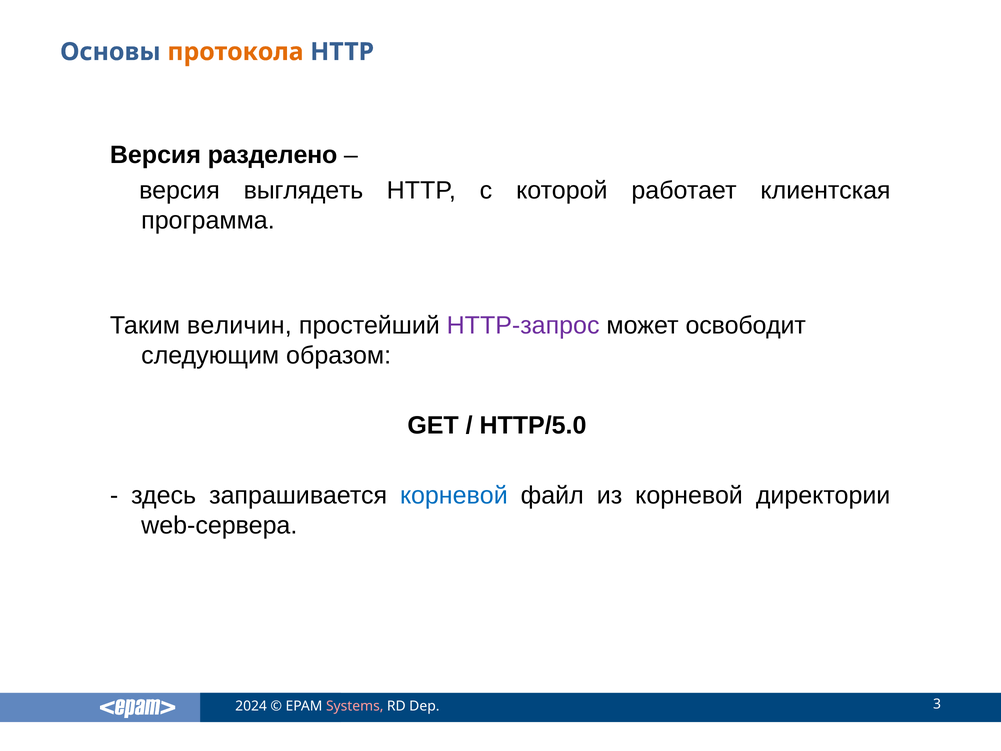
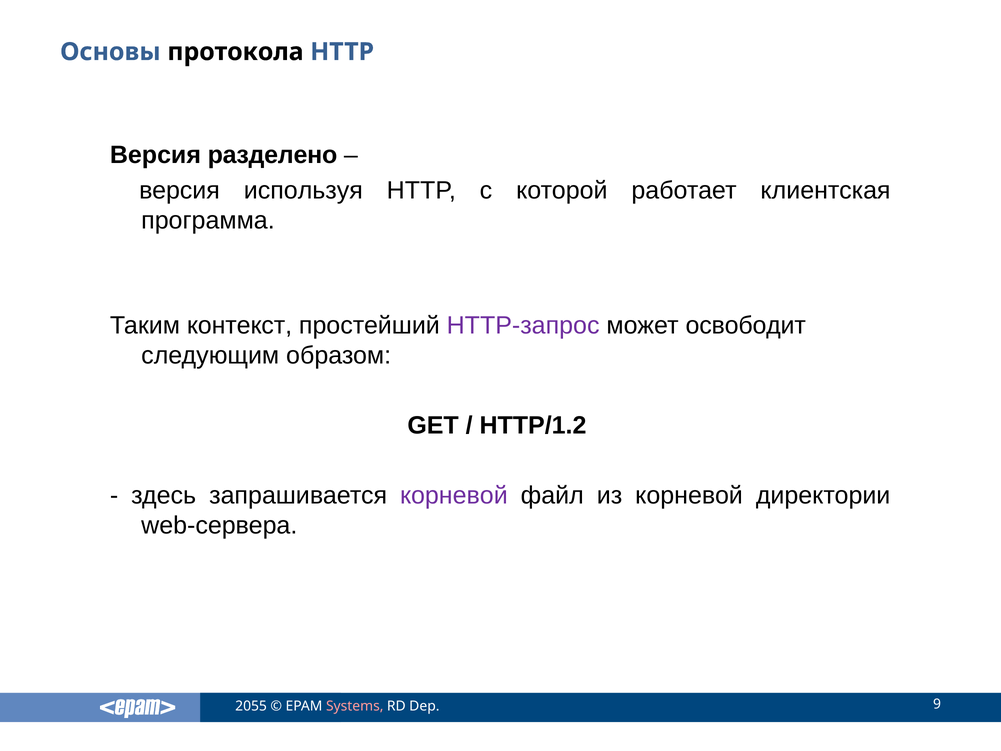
протокола colour: orange -> black
выглядеть: выглядеть -> используя
величин: величин -> контекст
HTTP/5.0: HTTP/5.0 -> HTTP/1.2
корневой at (454, 496) colour: blue -> purple
2024: 2024 -> 2055
3: 3 -> 9
